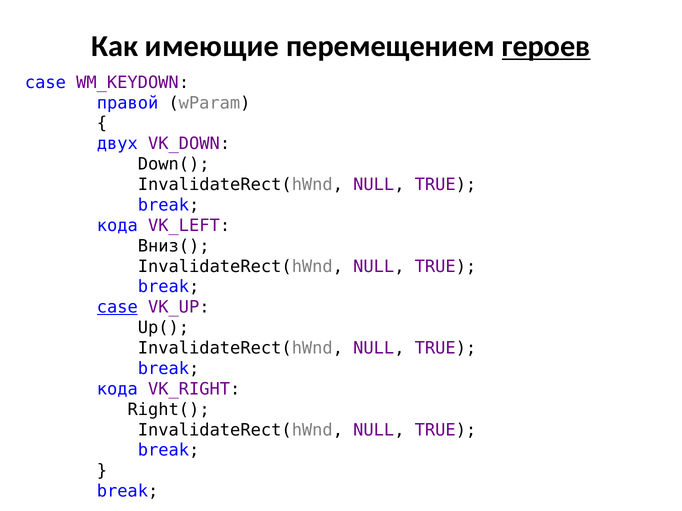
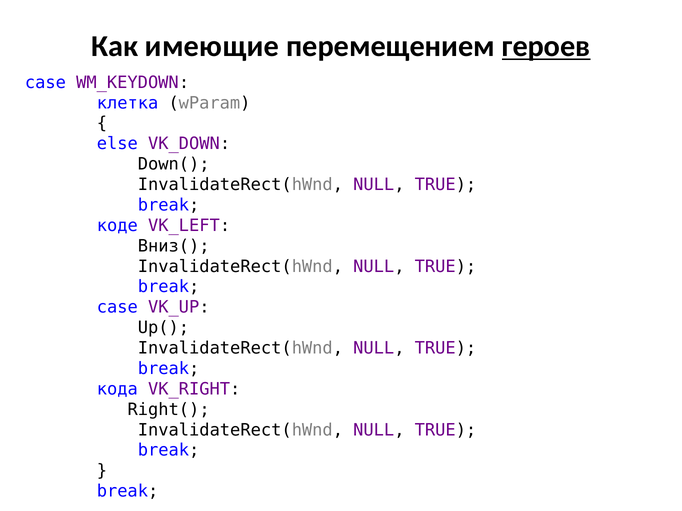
правой: правой -> клетка
двух: двух -> else
кода at (117, 226): кода -> коде
case at (117, 308) underline: present -> none
